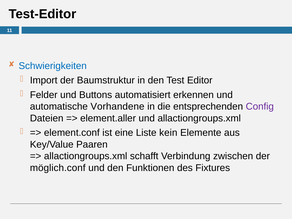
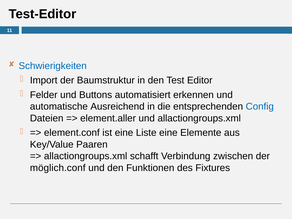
Vorhandene: Vorhandene -> Ausreichend
Config colour: purple -> blue
Liste kein: kein -> eine
